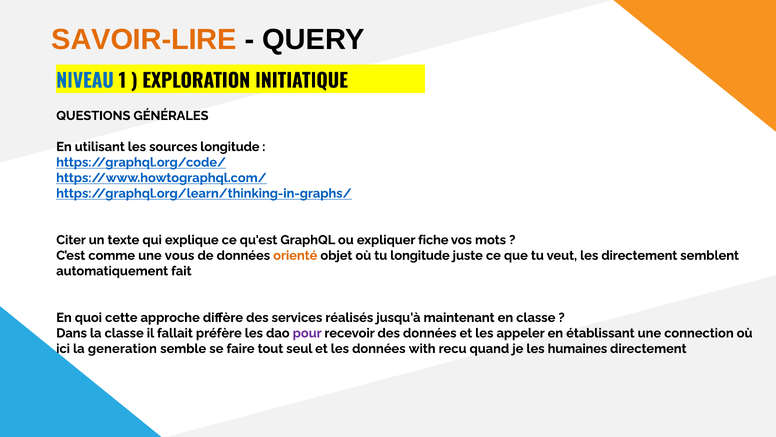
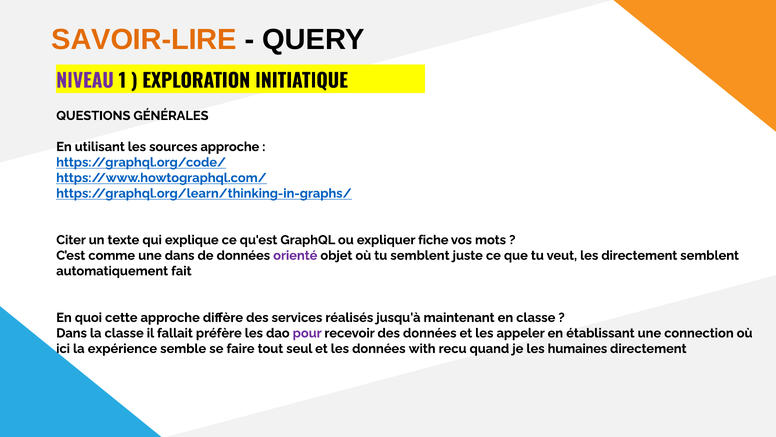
NIVEAU colour: blue -> purple
sources longitude: longitude -> approche
une vous: vous -> dans
orienté colour: orange -> purple
tu longitude: longitude -> semblent
generation: generation -> expérience
